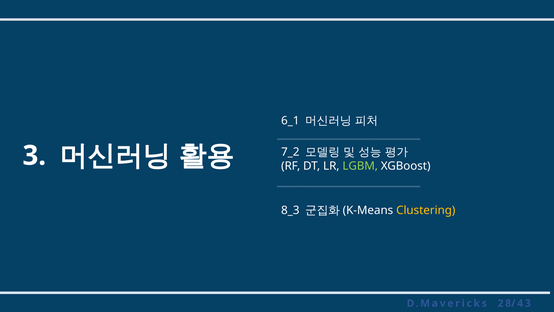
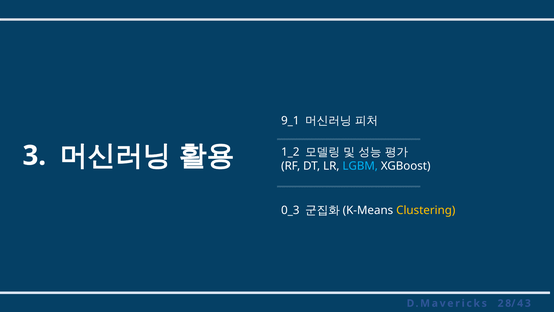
6_1: 6_1 -> 9_1
7_2: 7_2 -> 1_2
LGBM colour: light green -> light blue
8_3: 8_3 -> 0_3
